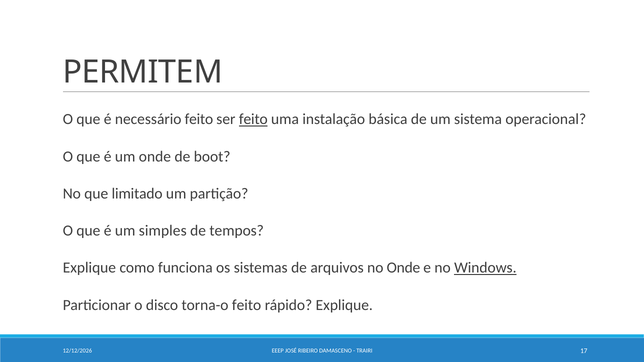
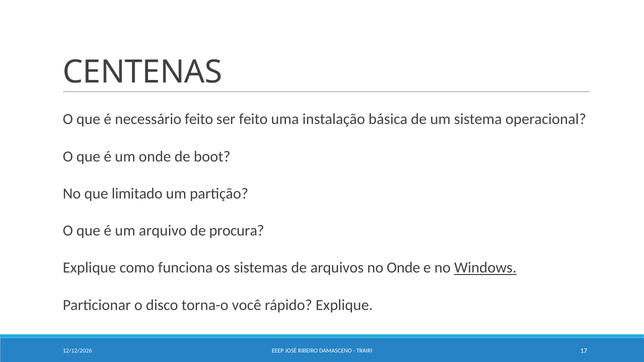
PERMITEM: PERMITEM -> CENTENAS
feito at (253, 119) underline: present -> none
simples: simples -> arquivo
tempos: tempos -> procura
torna-o feito: feito -> você
